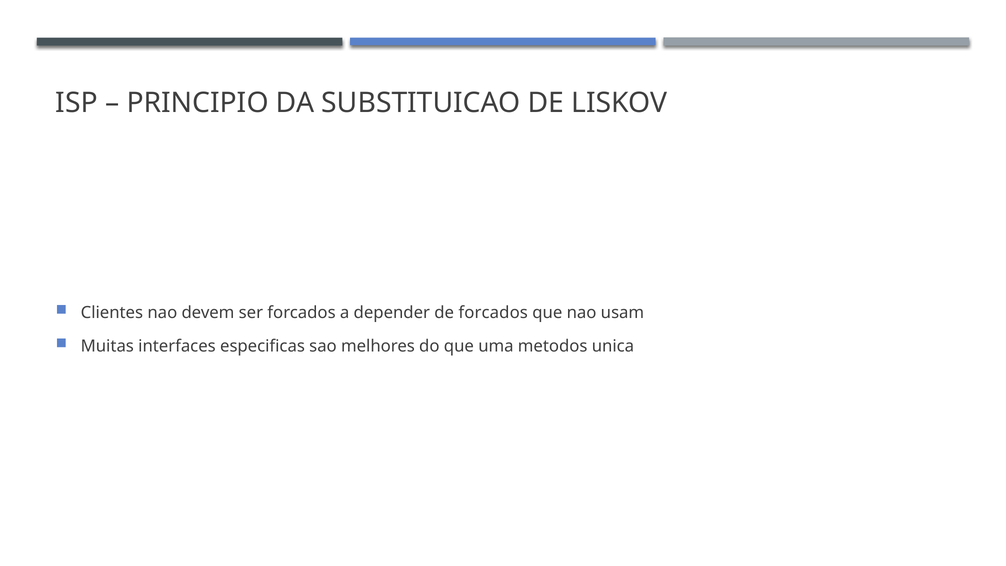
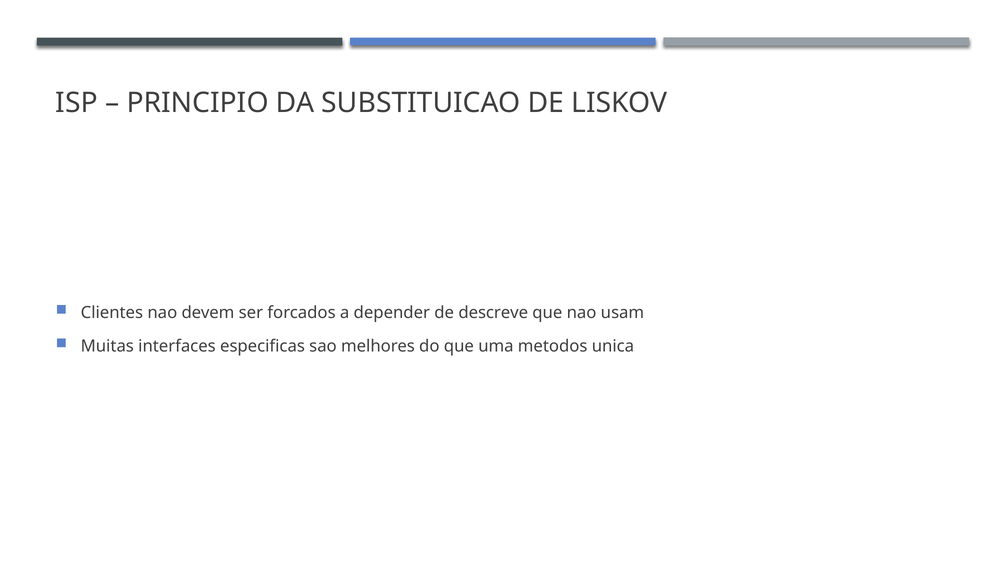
de forcados: forcados -> descreve
